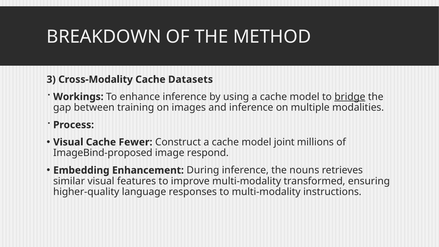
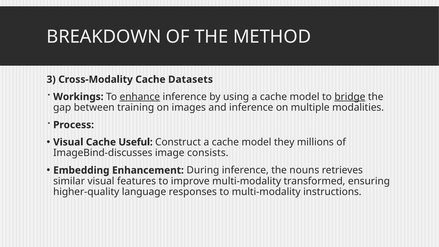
enhance underline: none -> present
Fewer: Fewer -> Useful
joint: joint -> they
ImageBind-proposed: ImageBind-proposed -> ImageBind-discusses
respond: respond -> consists
